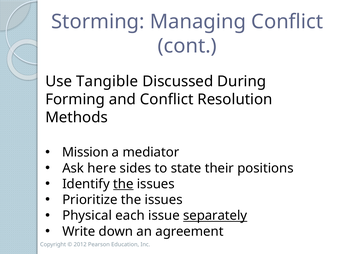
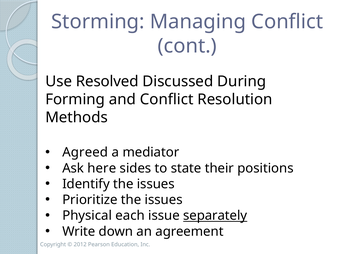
Tangible: Tangible -> Resolved
Mission: Mission -> Agreed
the at (123, 184) underline: present -> none
